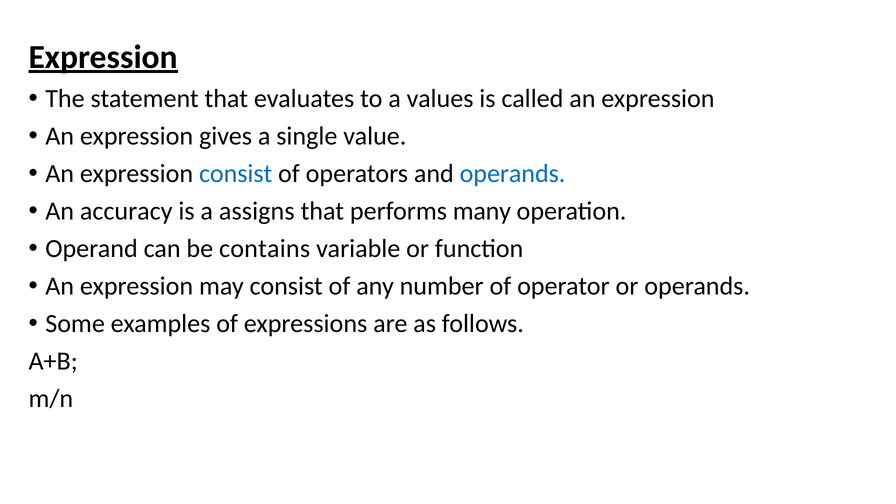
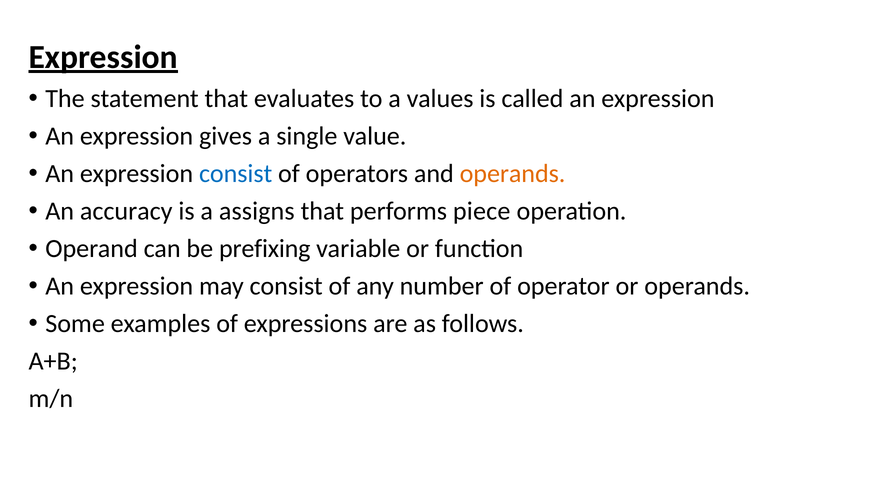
operands at (513, 174) colour: blue -> orange
many: many -> piece
contains: contains -> prefixing
